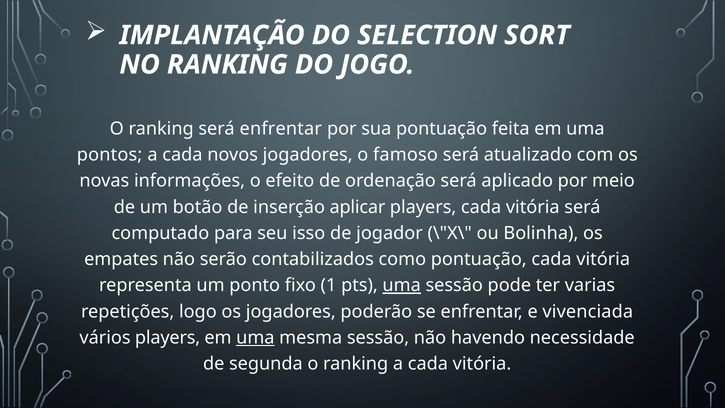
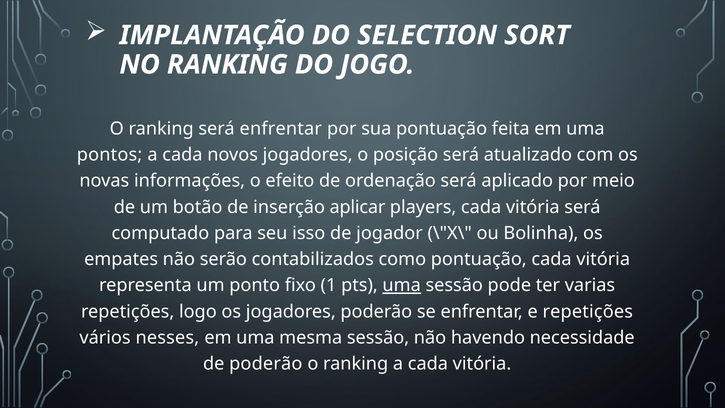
famoso: famoso -> posição
e vivenciada: vivenciada -> repetições
vários players: players -> nesses
uma at (255, 337) underline: present -> none
de segunda: segunda -> poderão
